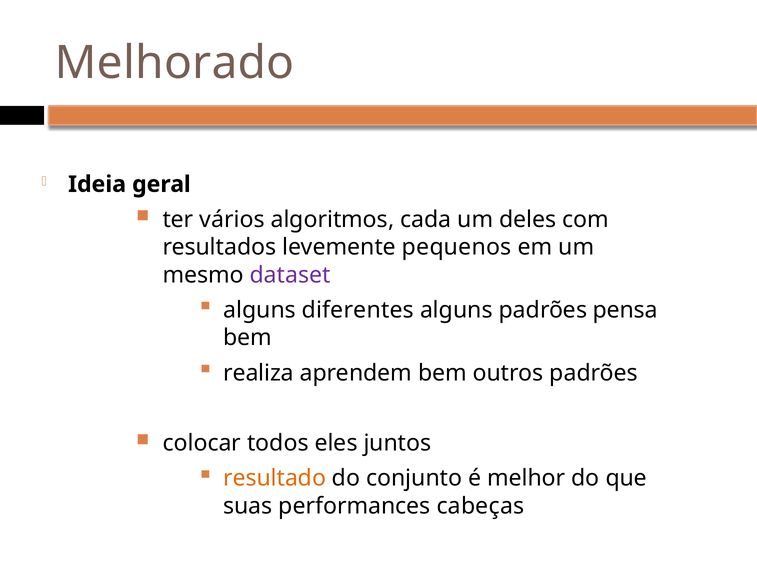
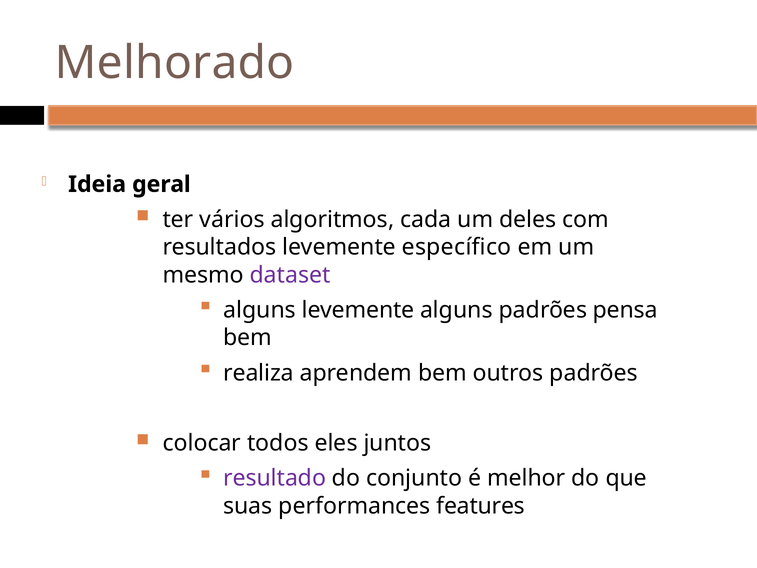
pequenos: pequenos -> específico
alguns diferentes: diferentes -> levemente
resultado colour: orange -> purple
cabeças: cabeças -> features
